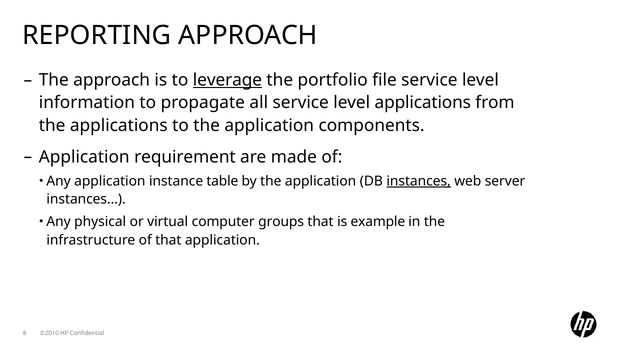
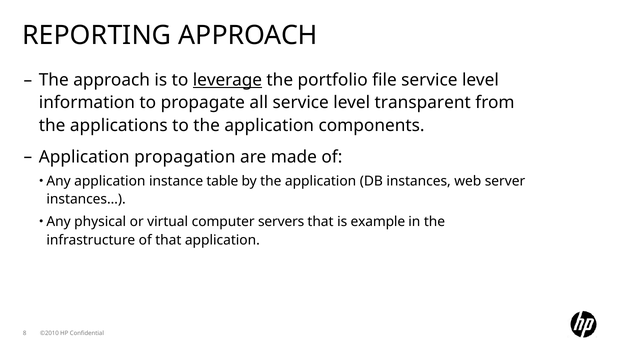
level applications: applications -> transparent
requirement: requirement -> propagation
instances underline: present -> none
groups: groups -> servers
